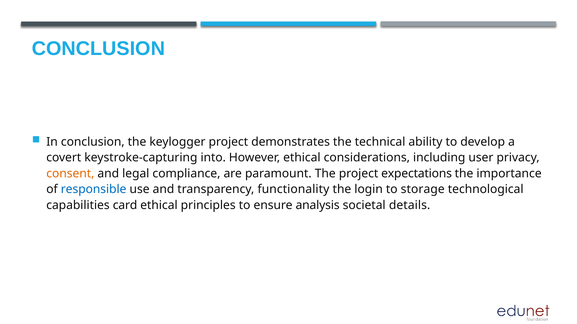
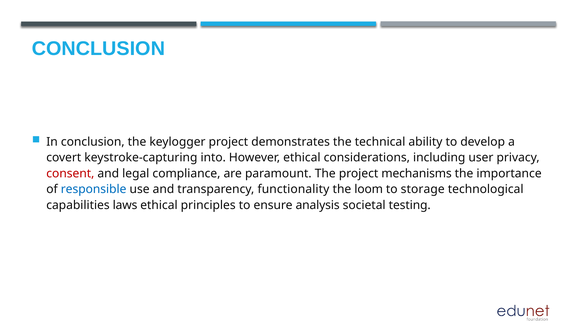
consent colour: orange -> red
expectations: expectations -> mechanisms
login: login -> loom
card: card -> laws
details: details -> testing
